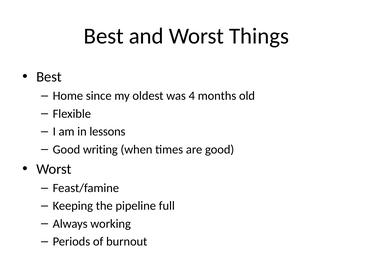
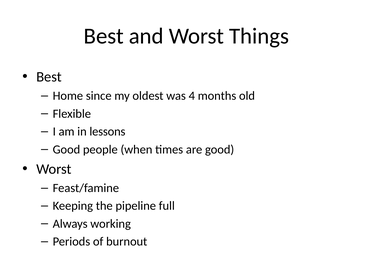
writing: writing -> people
